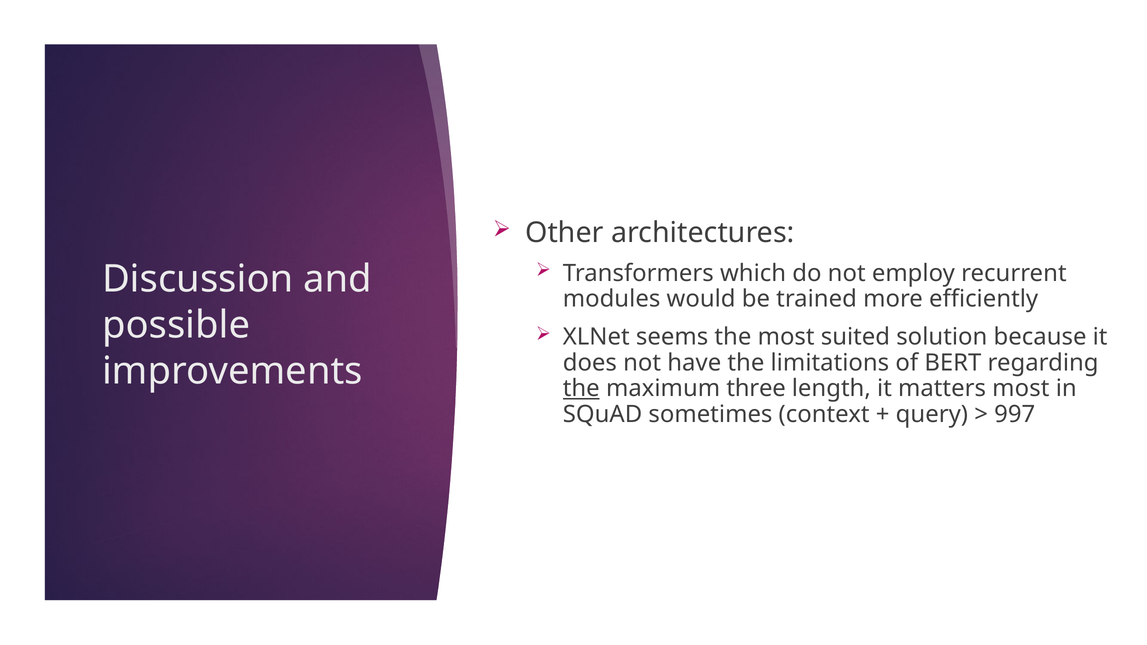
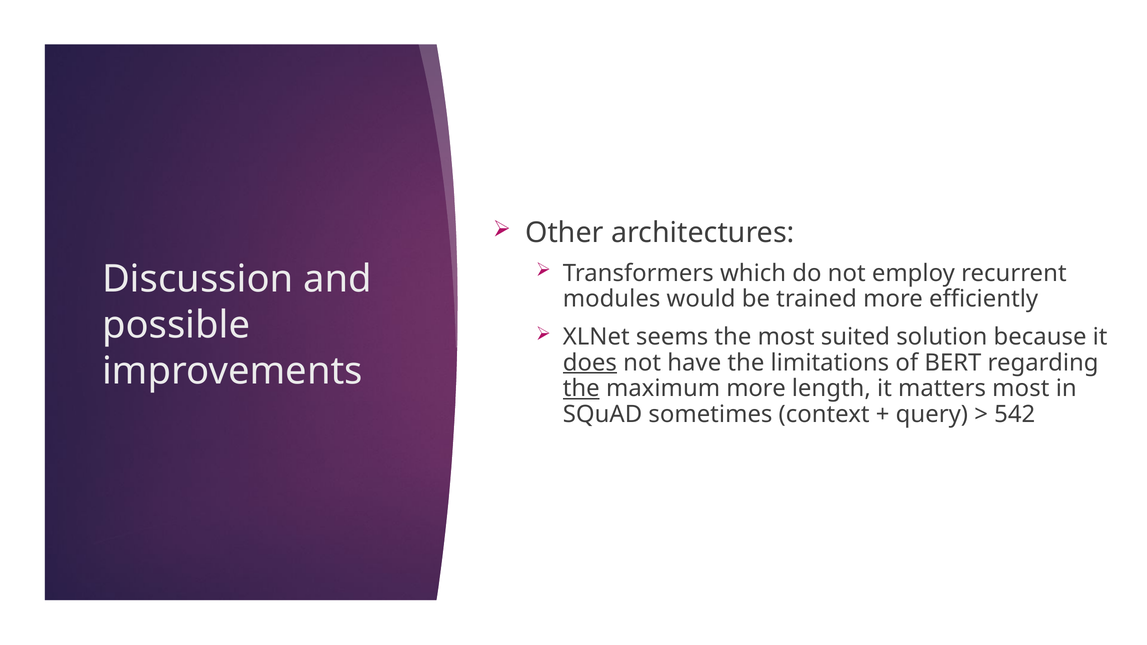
does underline: none -> present
maximum three: three -> more
997: 997 -> 542
